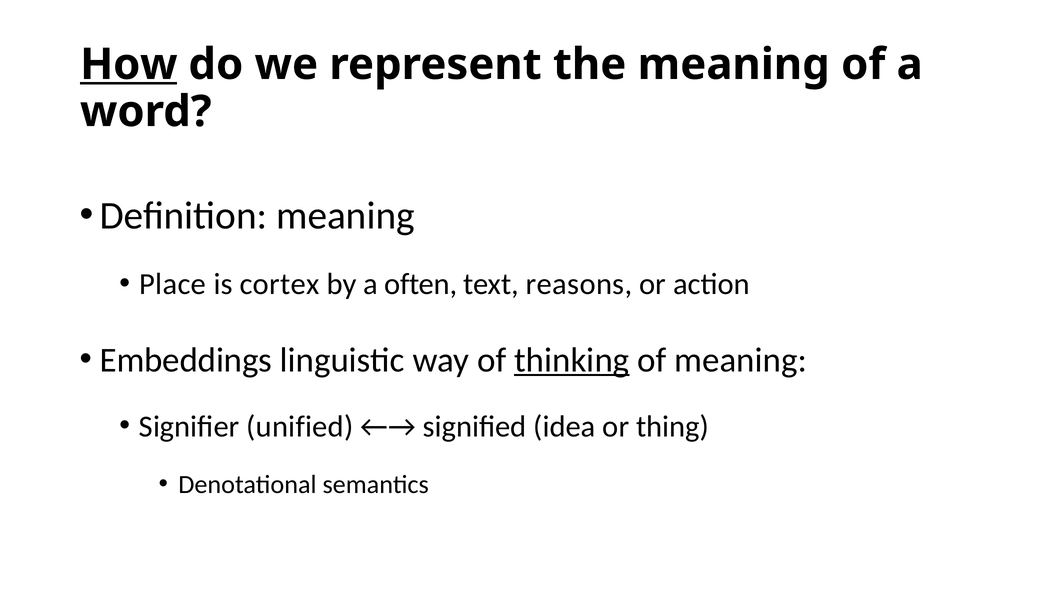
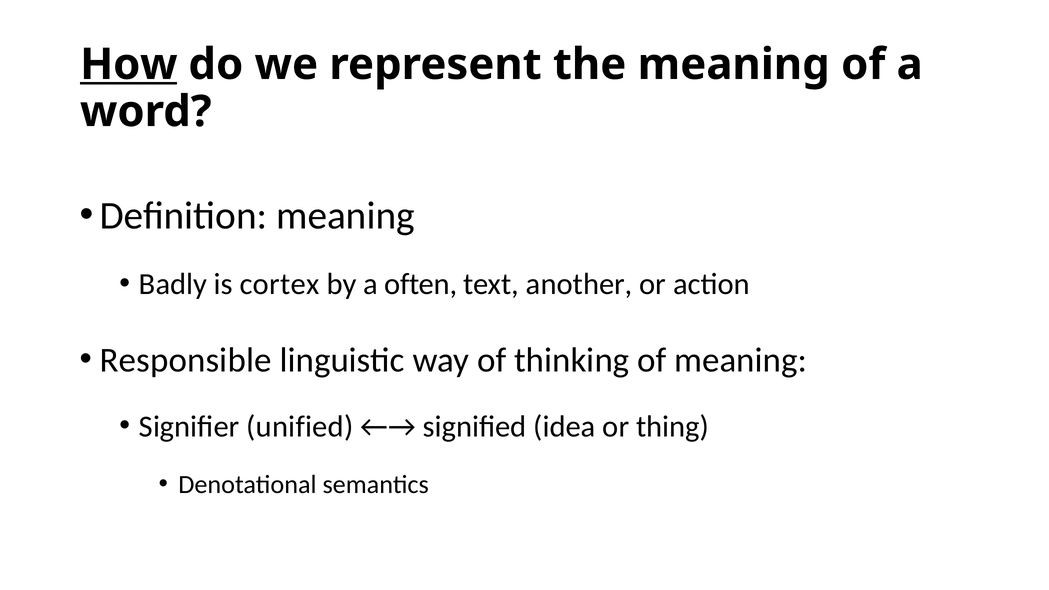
Place: Place -> Badly
reasons: reasons -> another
Embeddings: Embeddings -> Responsible
thinking underline: present -> none
